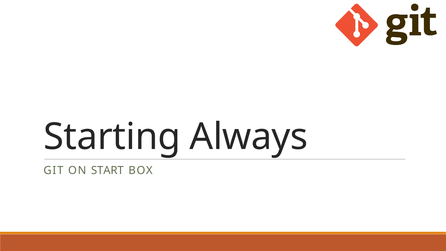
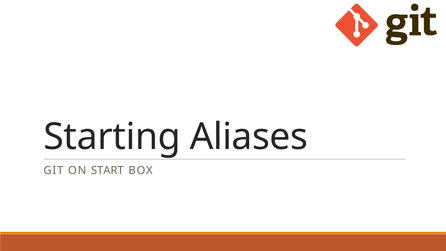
Always: Always -> Aliases
